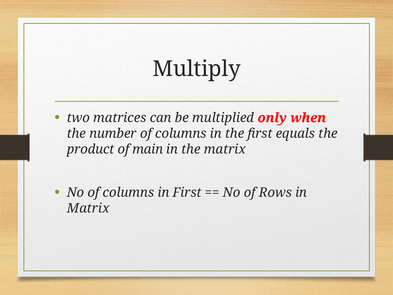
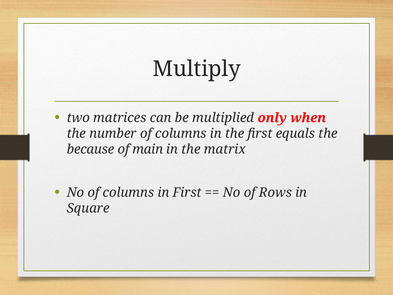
product: product -> because
Matrix at (88, 208): Matrix -> Square
